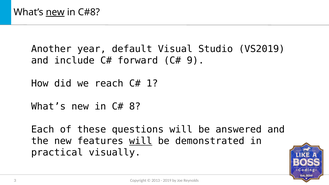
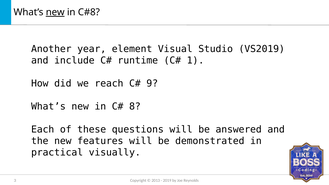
default: default -> element
forward: forward -> runtime
9: 9 -> 1
1: 1 -> 9
will at (141, 141) underline: present -> none
